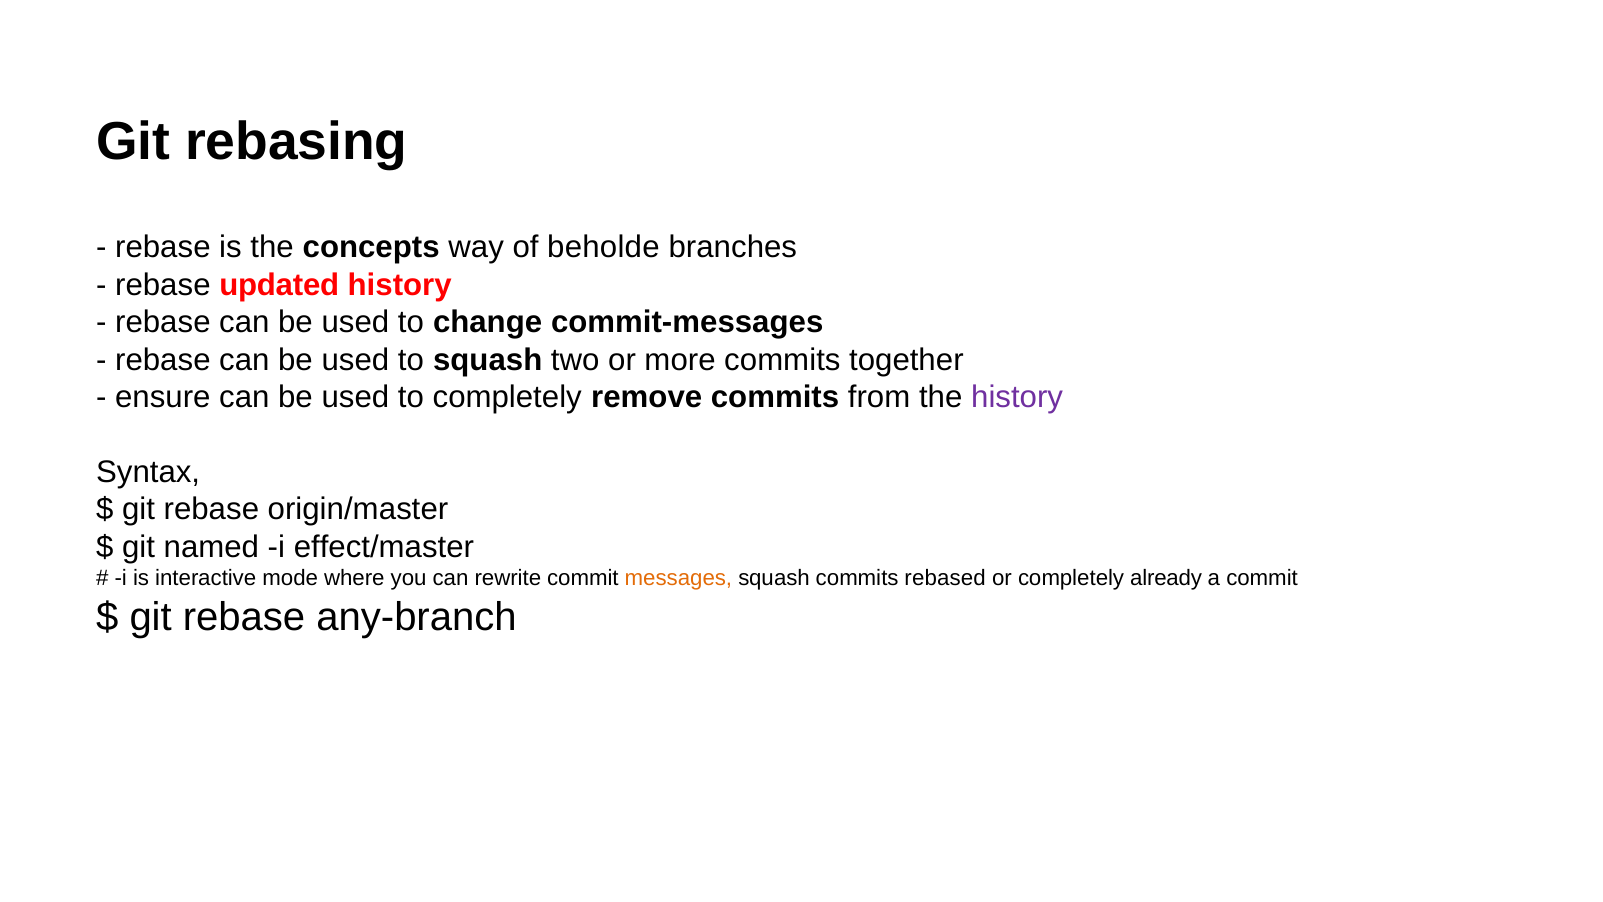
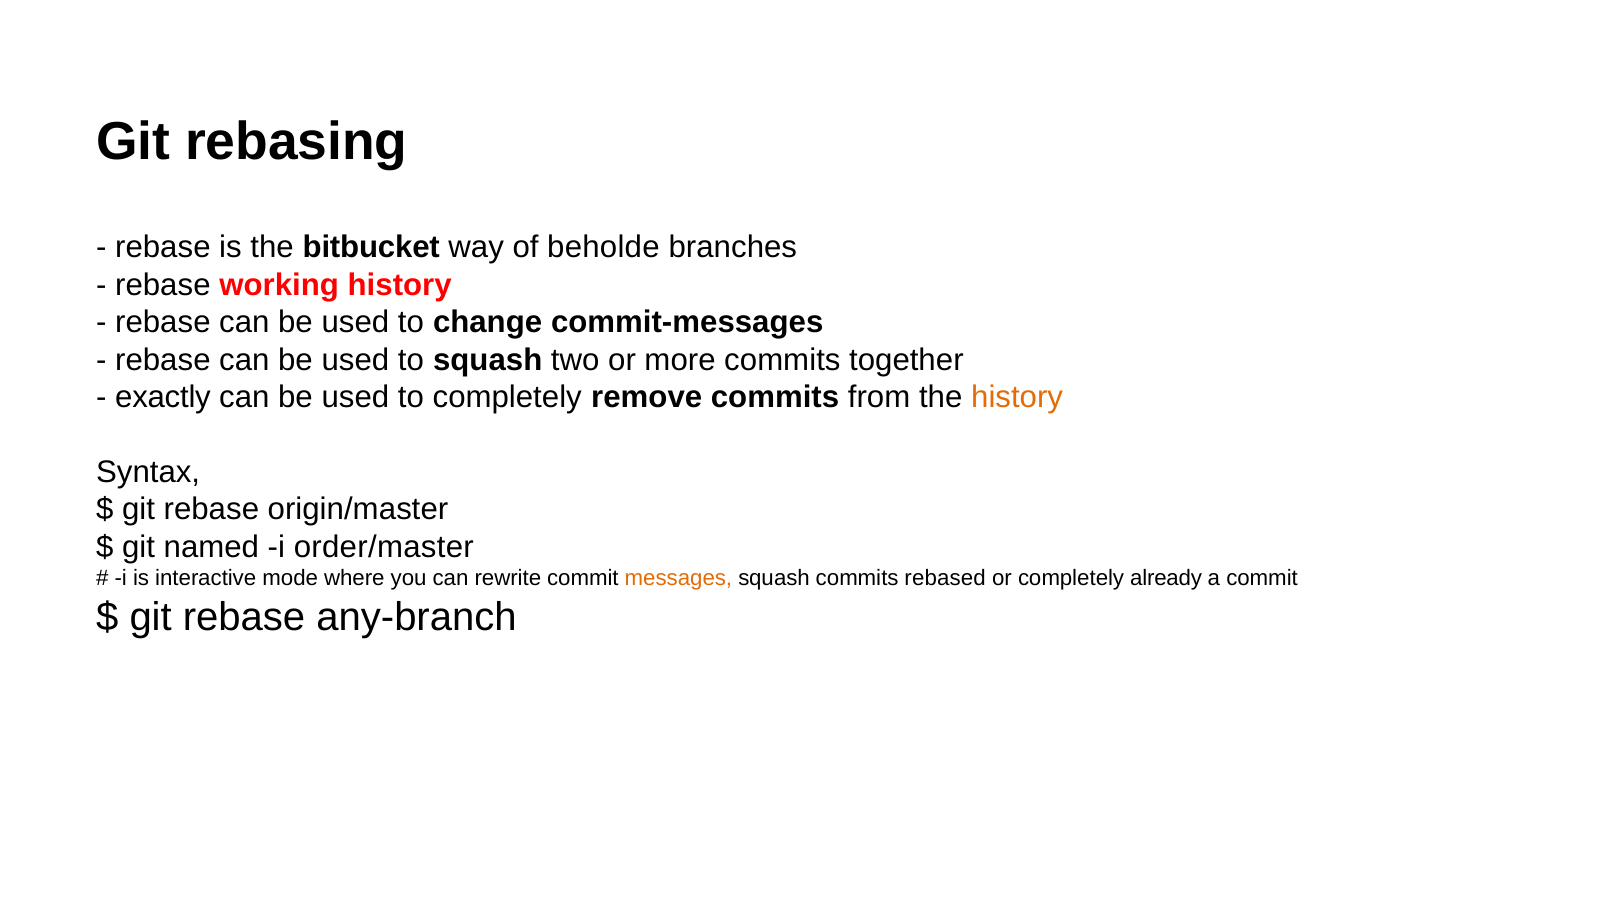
concepts: concepts -> bitbucket
updated: updated -> working
ensure: ensure -> exactly
history at (1017, 397) colour: purple -> orange
effect/master: effect/master -> order/master
